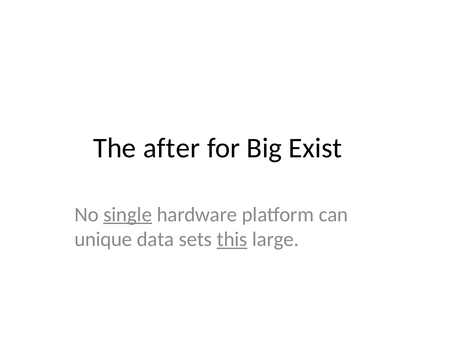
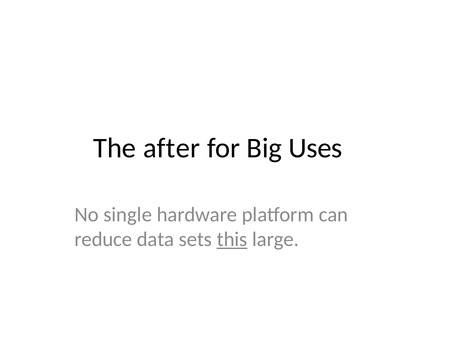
Exist: Exist -> Uses
single underline: present -> none
unique: unique -> reduce
